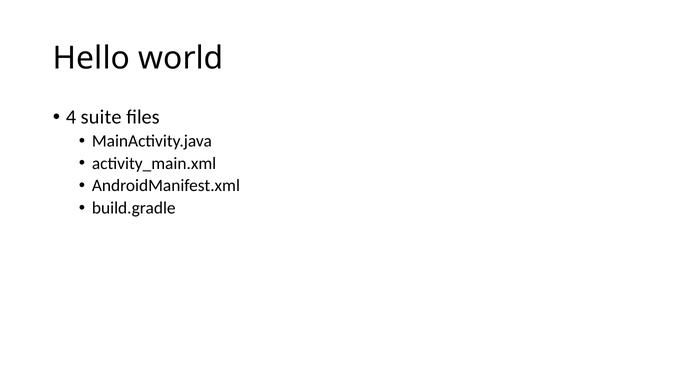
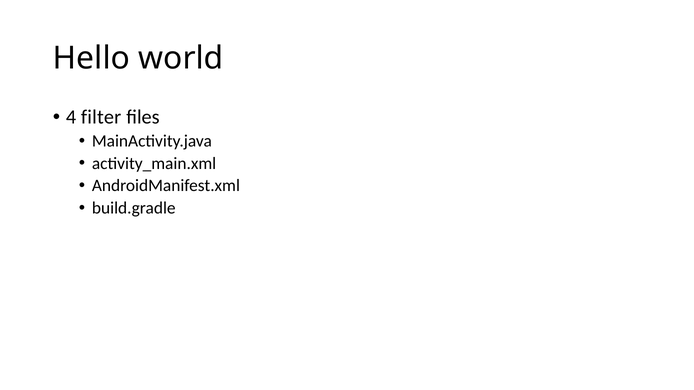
suite: suite -> filter
